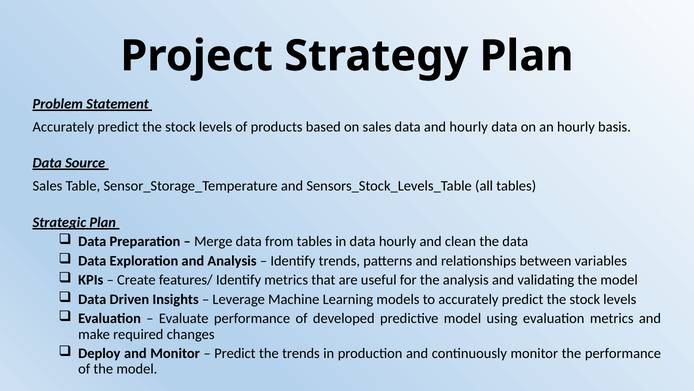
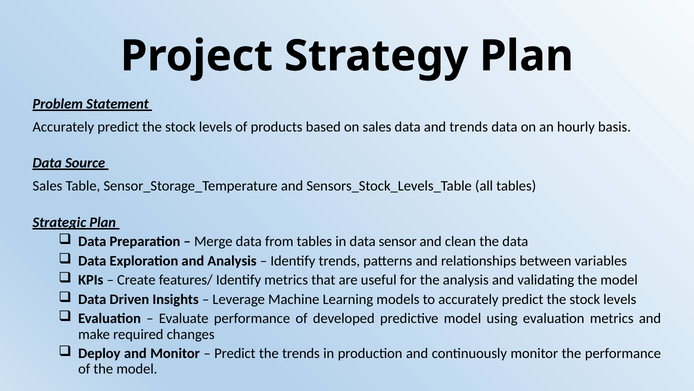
and hourly: hourly -> trends
data hourly: hourly -> sensor
